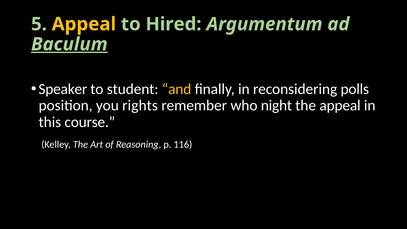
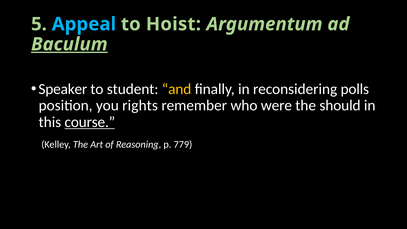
Appeal at (84, 24) colour: yellow -> light blue
Hired: Hired -> Hoist
night: night -> were
the appeal: appeal -> should
course underline: none -> present
116: 116 -> 779
